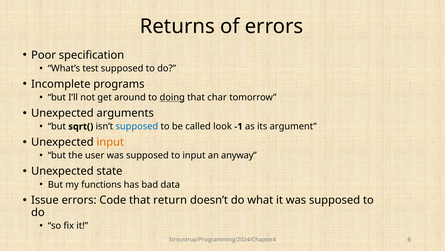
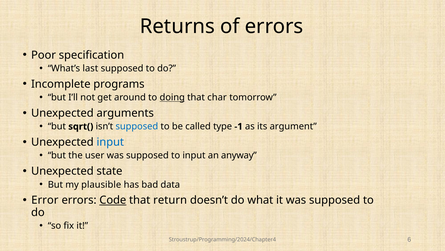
test: test -> last
look: look -> type
input at (110, 142) colour: orange -> blue
functions: functions -> plausible
Issue: Issue -> Error
Code underline: none -> present
